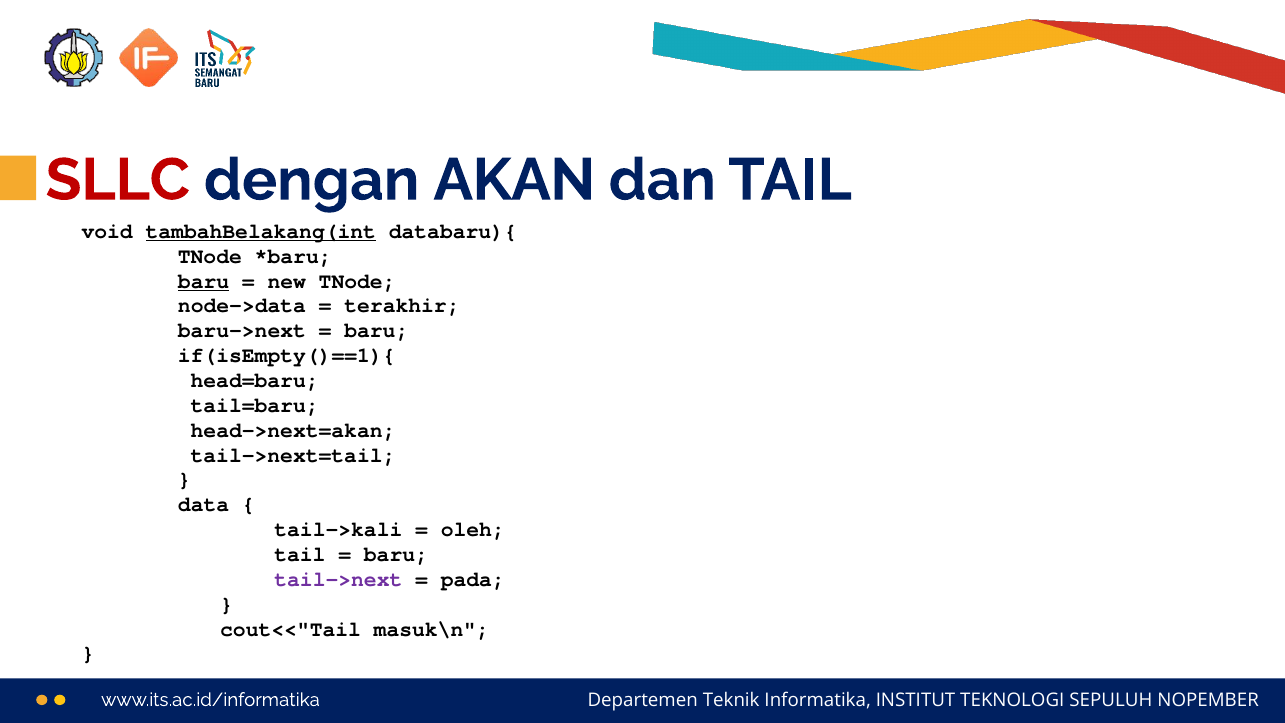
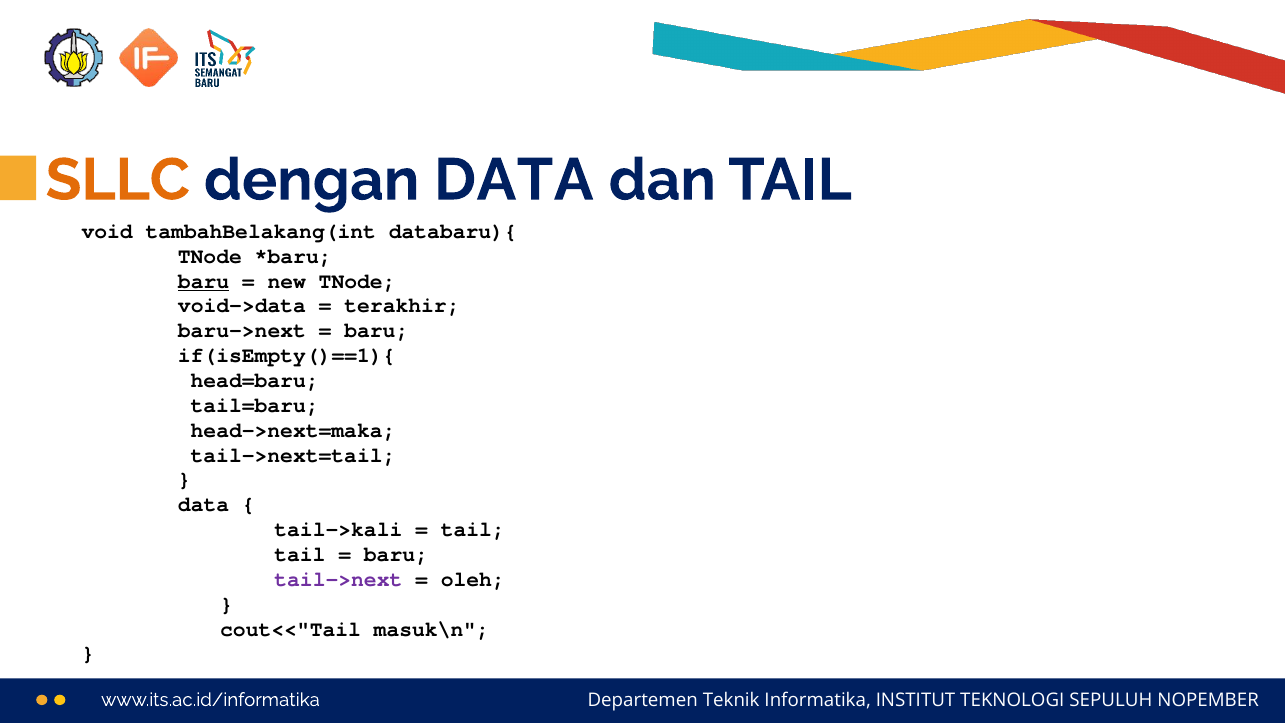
SLLC colour: red -> orange
dengan AKAN: AKAN -> DATA
tambahBelakang(int underline: present -> none
node->data: node->data -> void->data
head->next=akan: head->next=akan -> head->next=maka
oleh at (473, 529): oleh -> tail
pada: pada -> oleh
